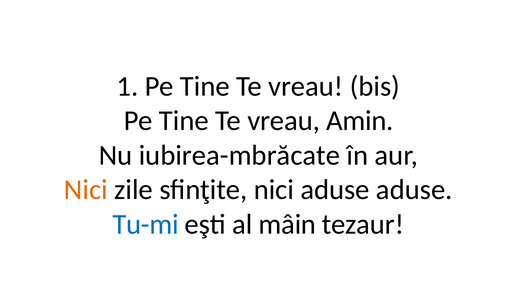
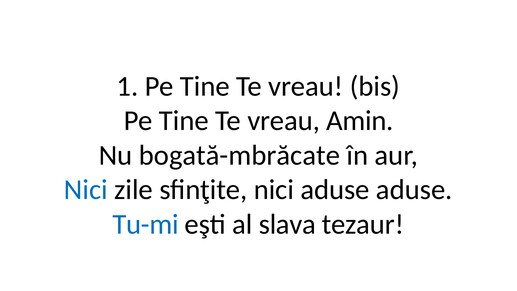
iubirea-mbrăcate: iubirea-mbrăcate -> bogată-mbrăcate
Nici at (86, 190) colour: orange -> blue
mâin: mâin -> slava
